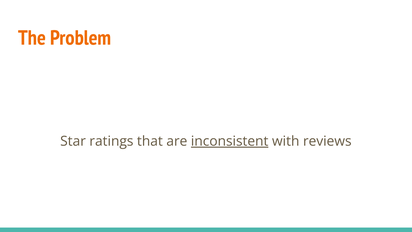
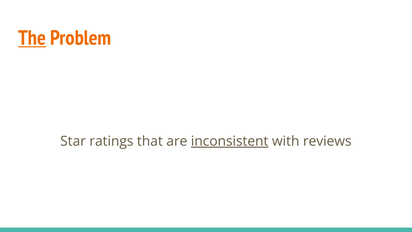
The underline: none -> present
